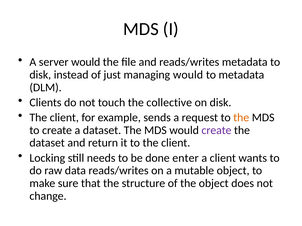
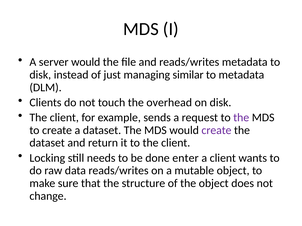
managing would: would -> similar
collective: collective -> overhead
the at (241, 118) colour: orange -> purple
